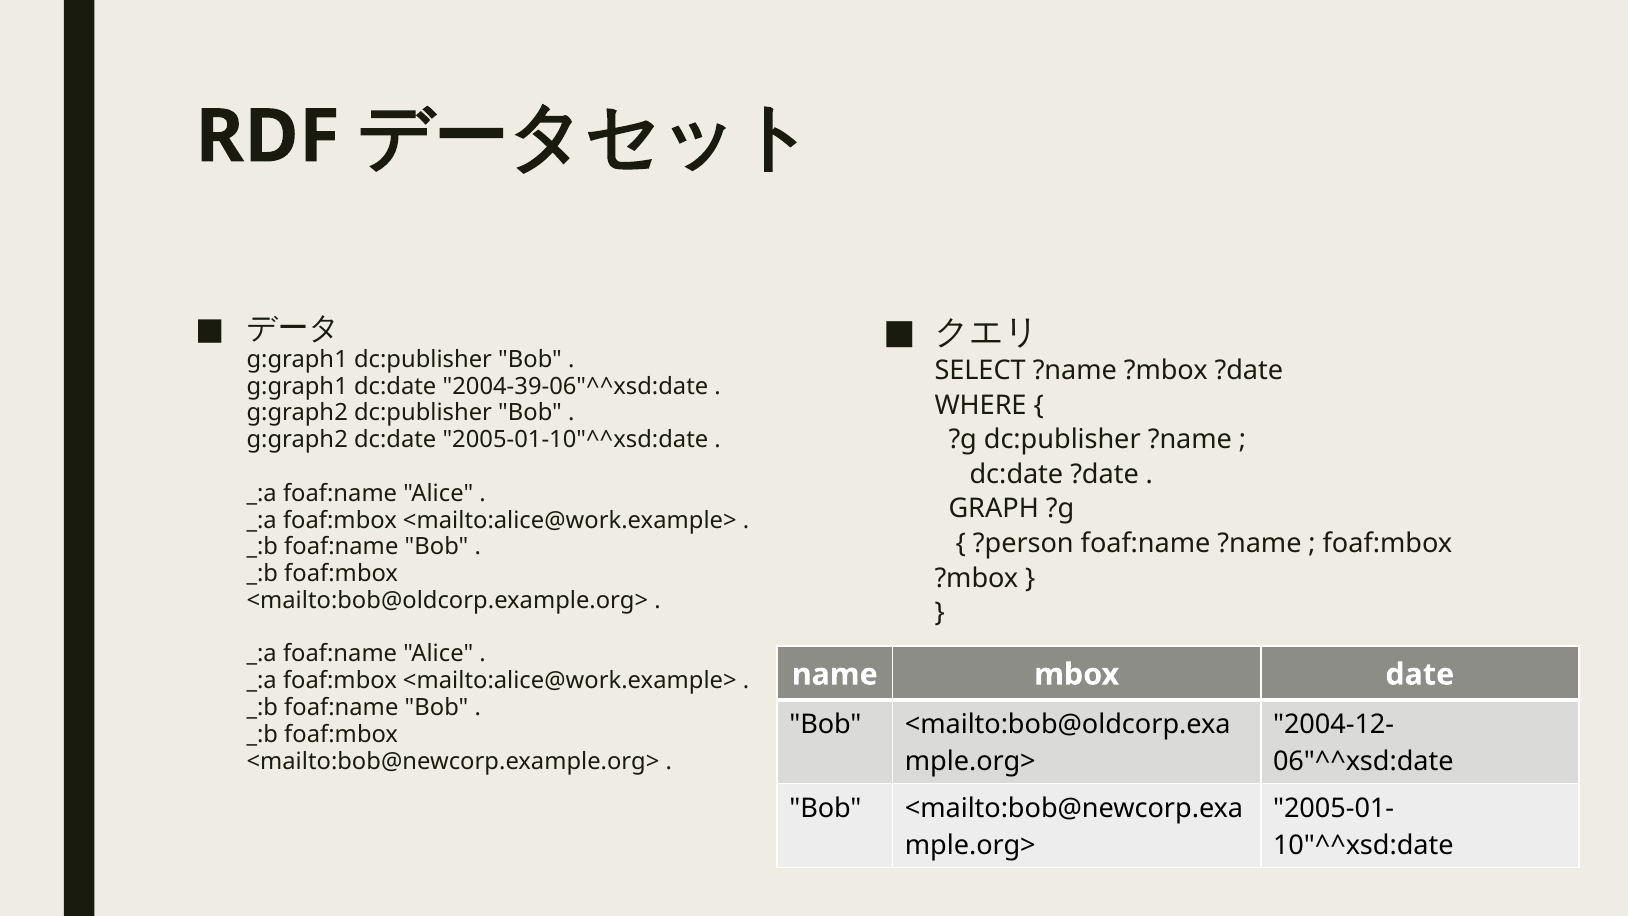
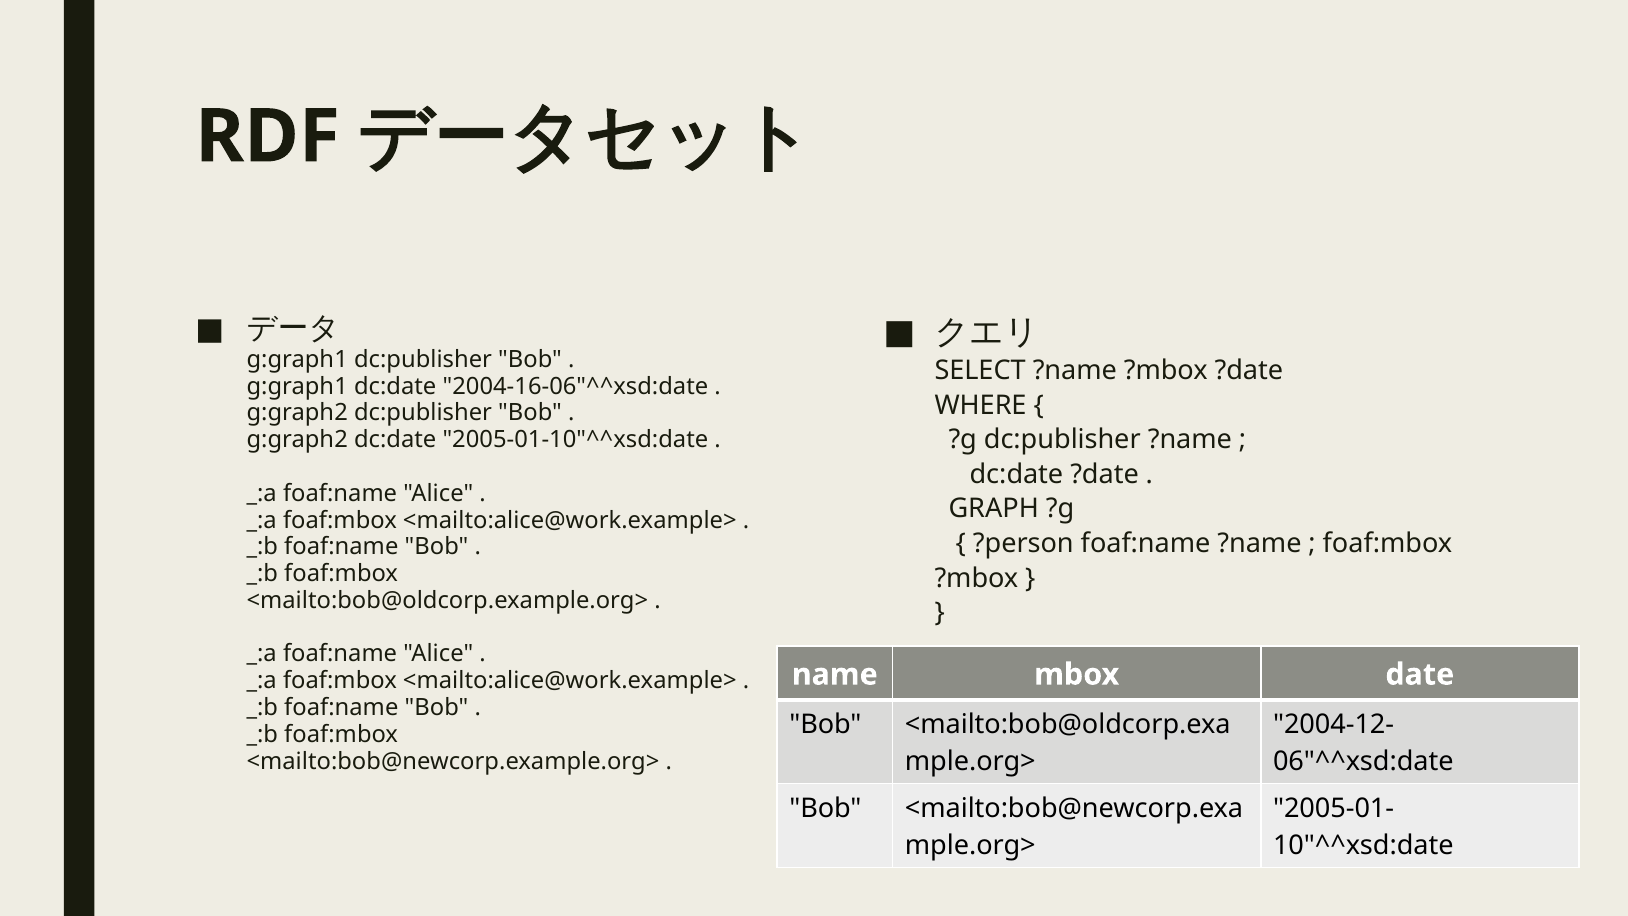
2004-39-06"^^xsd:date: 2004-39-06"^^xsd:date -> 2004-16-06"^^xsd:date
